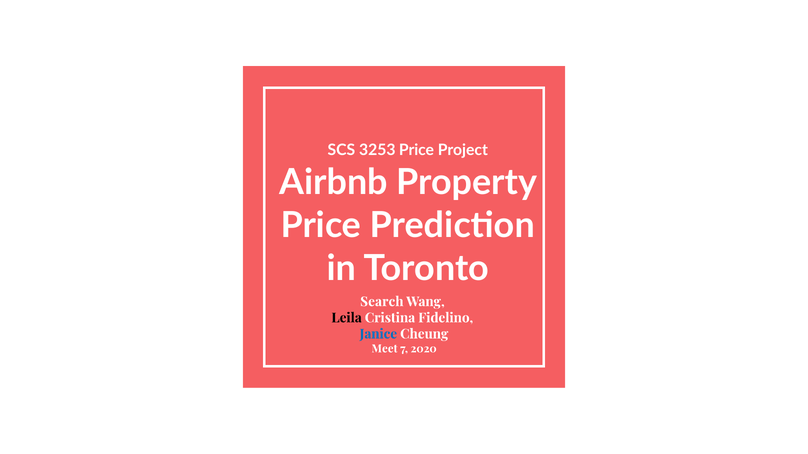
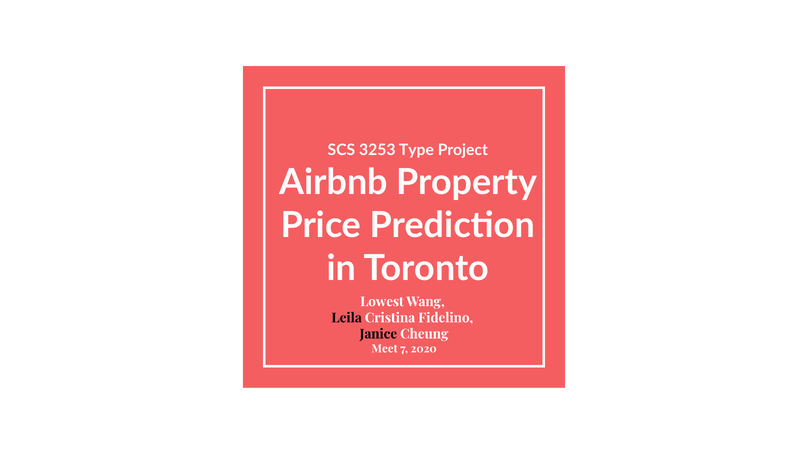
3253 Price: Price -> Type
Search: Search -> Lowest
Janice colour: blue -> black
